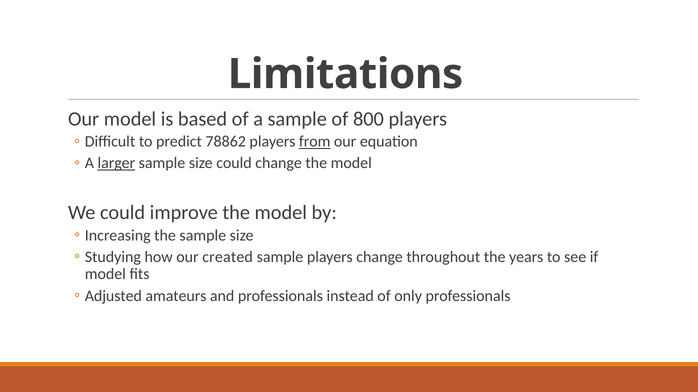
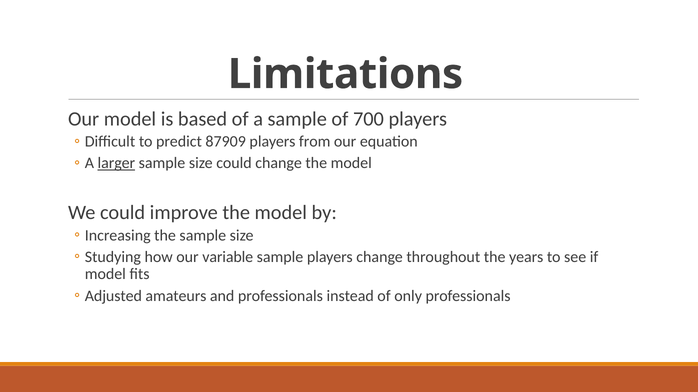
800: 800 -> 700
78862: 78862 -> 87909
from underline: present -> none
created: created -> variable
